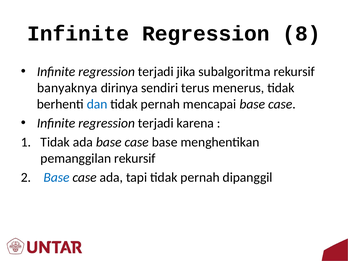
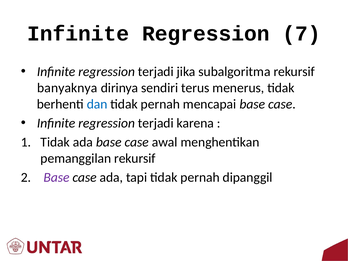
8: 8 -> 7
case base: base -> awal
Base at (56, 177) colour: blue -> purple
